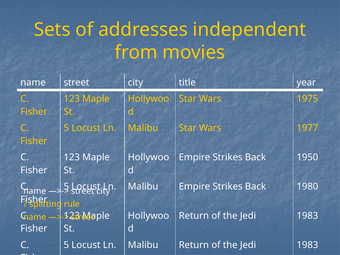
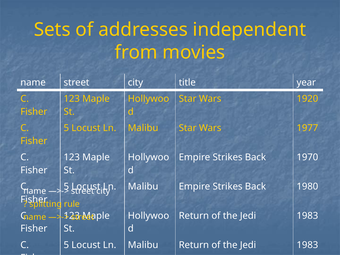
1975: 1975 -> 1920
1950: 1950 -> 1970
